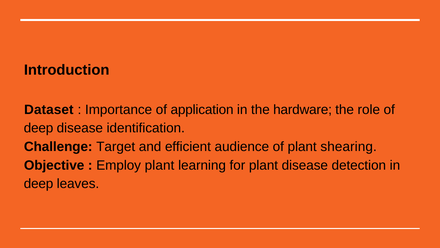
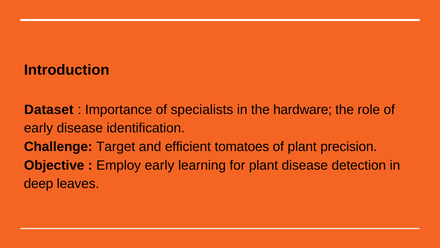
application: application -> specialists
deep at (39, 128): deep -> early
audience: audience -> tomatoes
shearing: shearing -> precision
Employ plant: plant -> early
